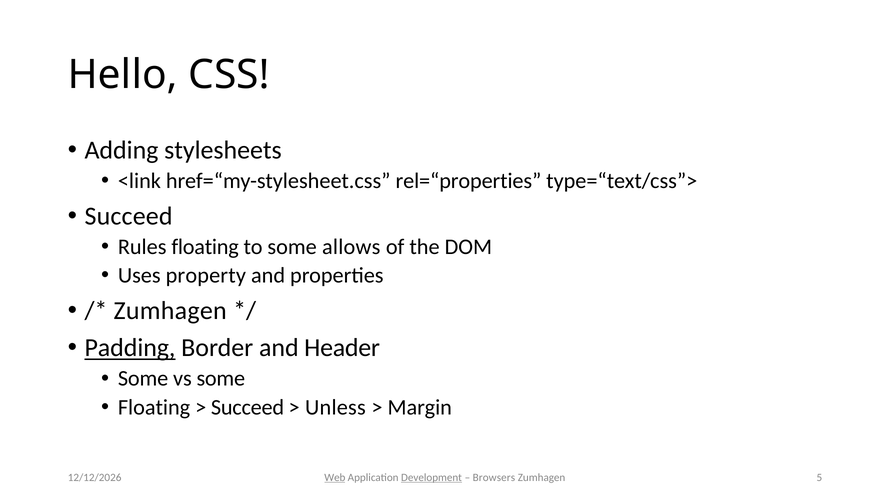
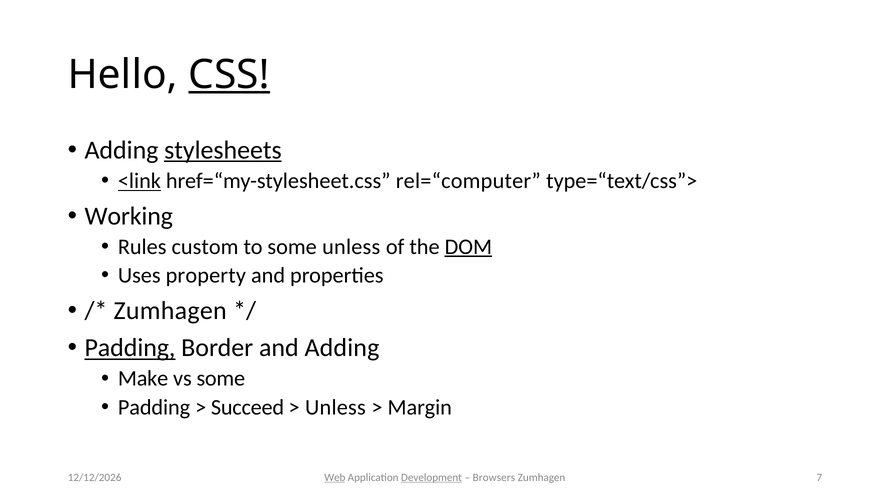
CSS underline: none -> present
stylesheets underline: none -> present
<link underline: none -> present
rel=“properties: rel=“properties -> rel=“computer
Succeed at (129, 216): Succeed -> Working
Rules floating: floating -> custom
some allows: allows -> unless
DOM underline: none -> present
and Header: Header -> Adding
Some at (143, 379): Some -> Make
Floating at (154, 408): Floating -> Padding
5: 5 -> 7
